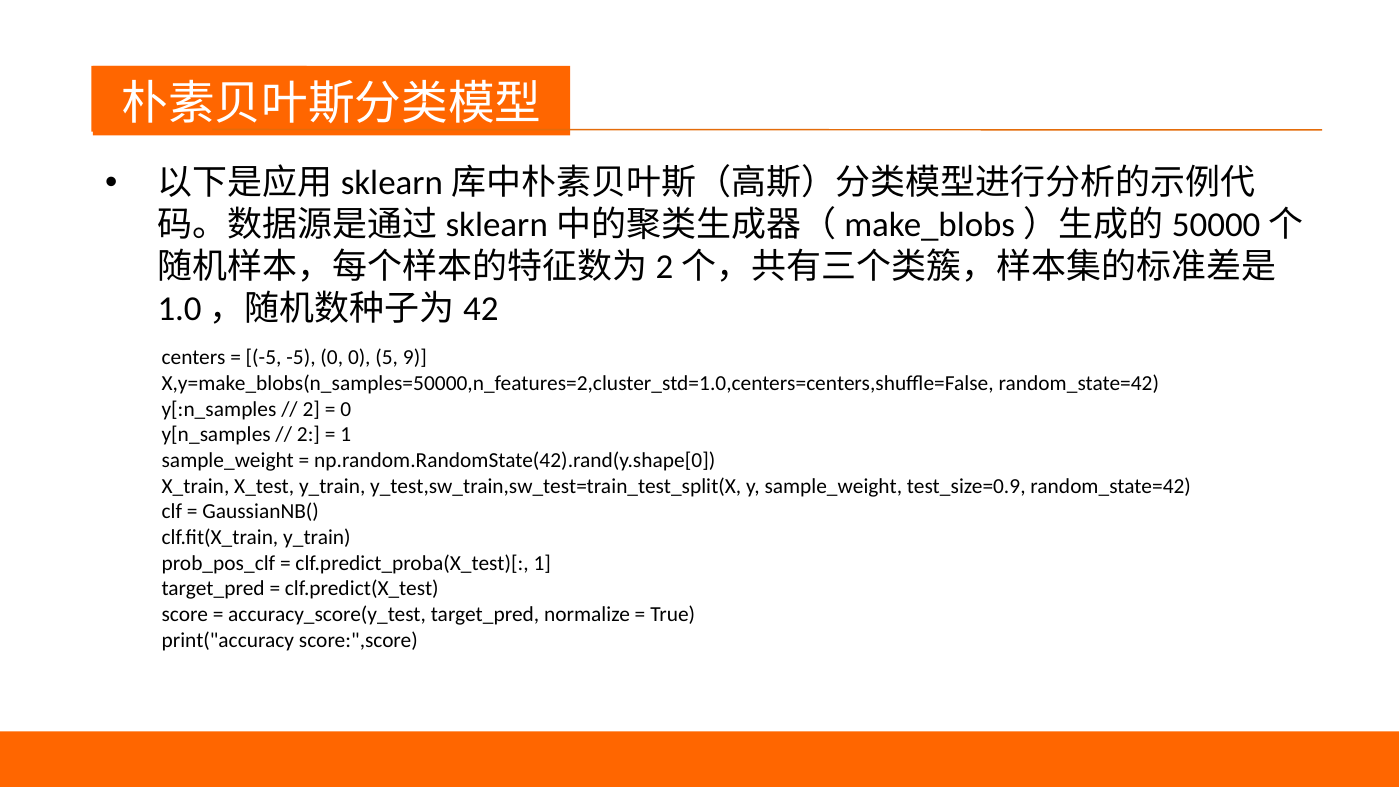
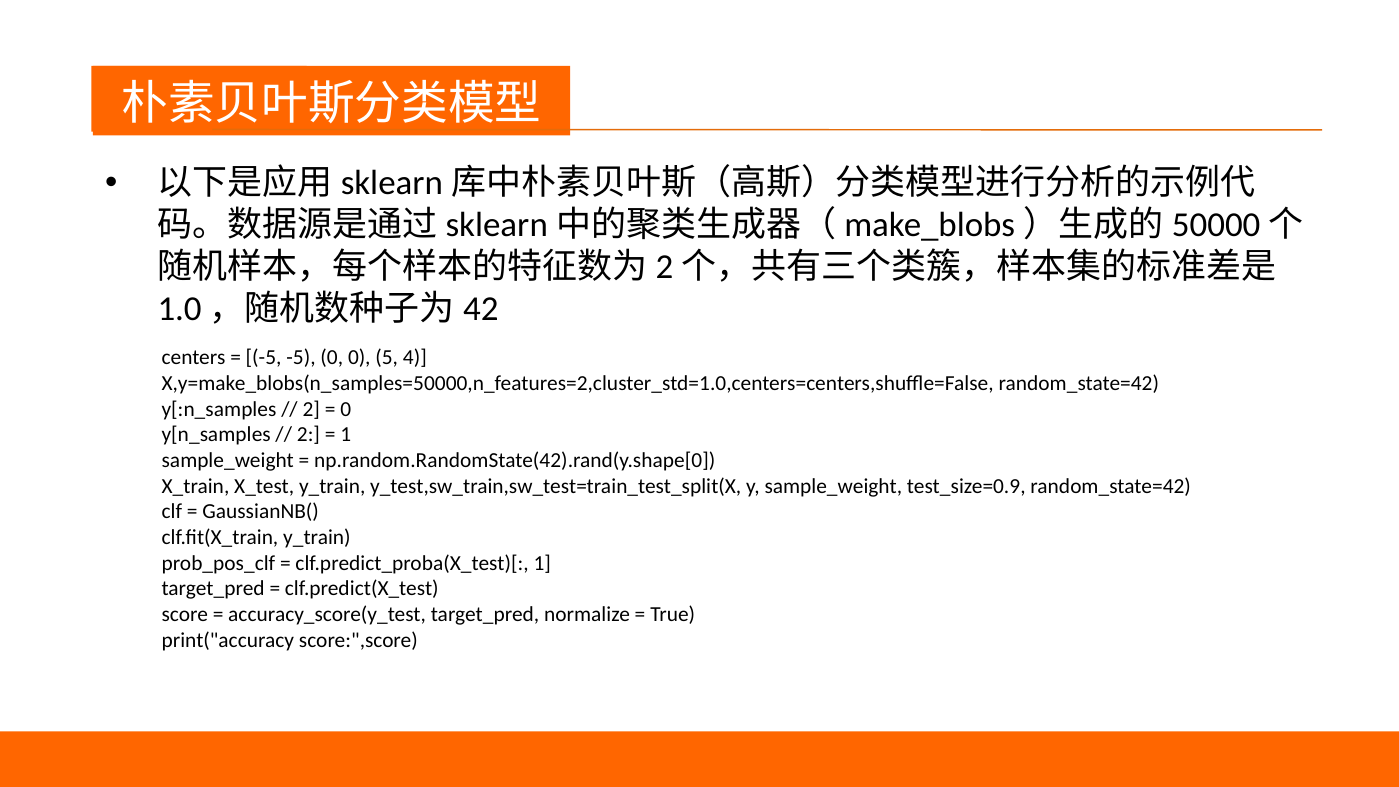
9: 9 -> 4
